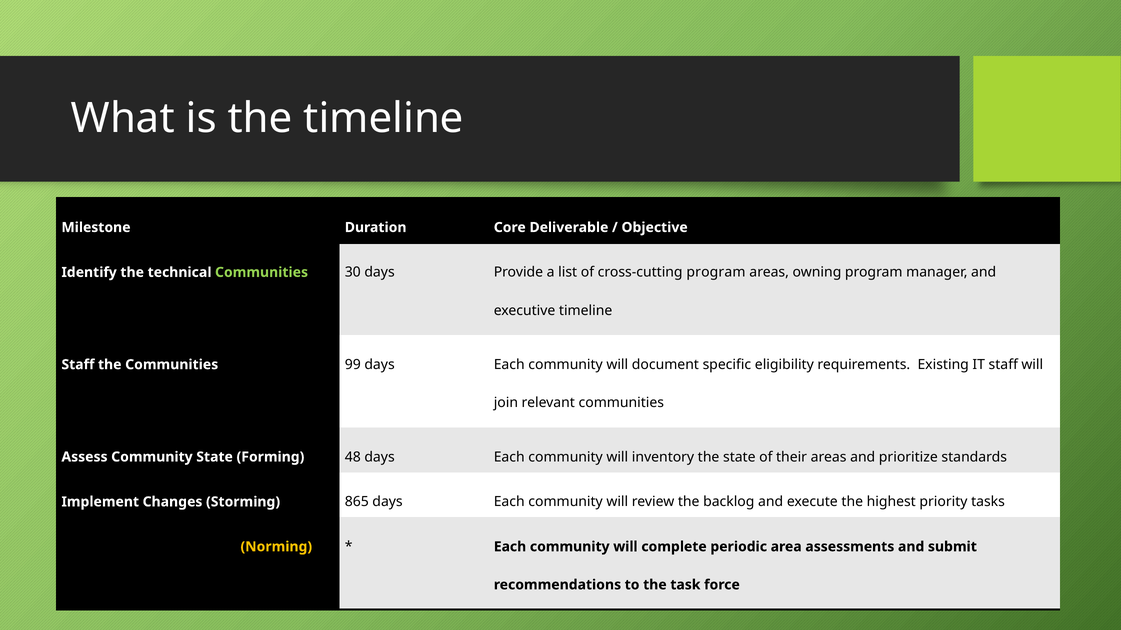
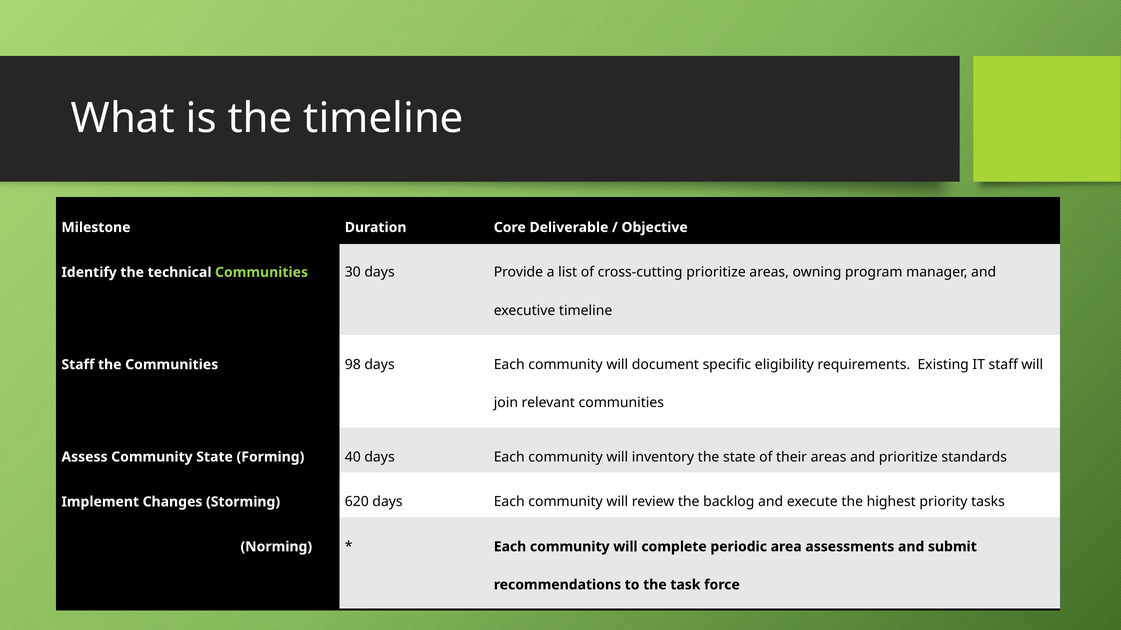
cross-cutting program: program -> prioritize
99: 99 -> 98
48: 48 -> 40
865: 865 -> 620
Norming colour: yellow -> white
